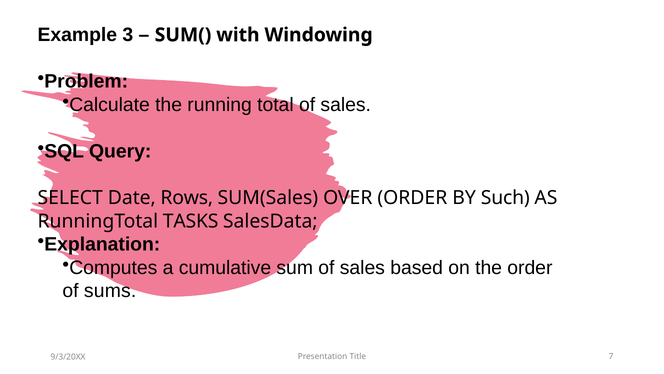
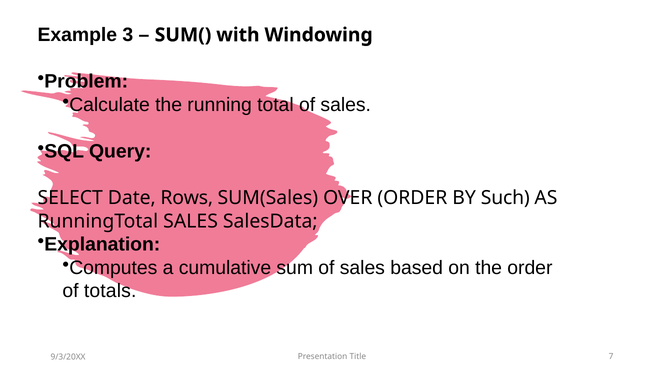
RunningTotal TASKS: TASKS -> SALES
sums: sums -> totals
